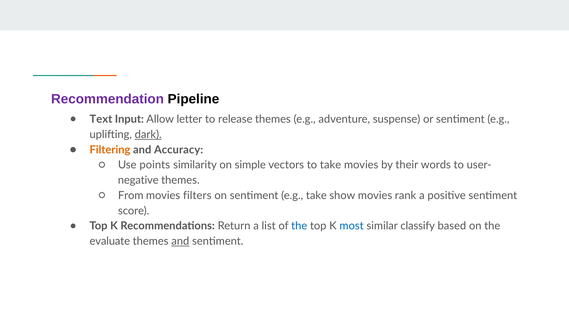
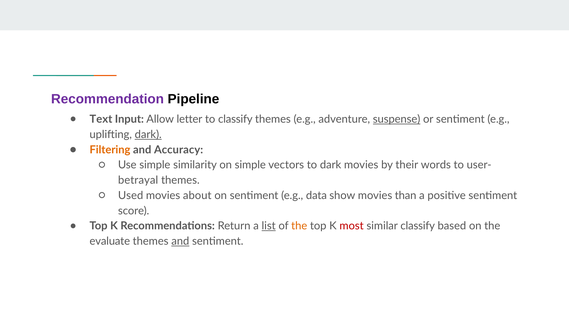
to release: release -> classify
suspense underline: none -> present
Use points: points -> simple
to take: take -> dark
negative: negative -> betrayal
From: From -> Used
filters: filters -> about
e.g take: take -> data
rank: rank -> than
list underline: none -> present
the at (299, 226) colour: blue -> orange
most colour: blue -> red
